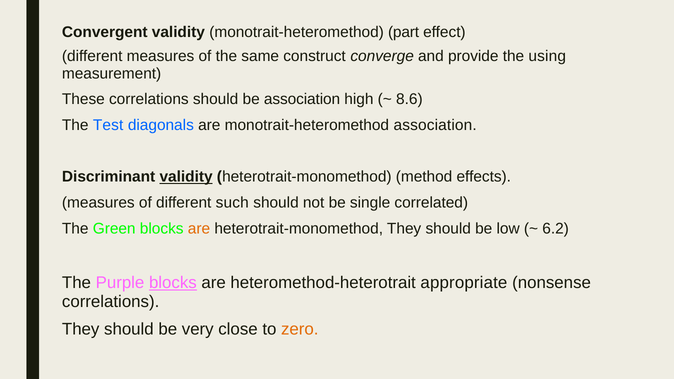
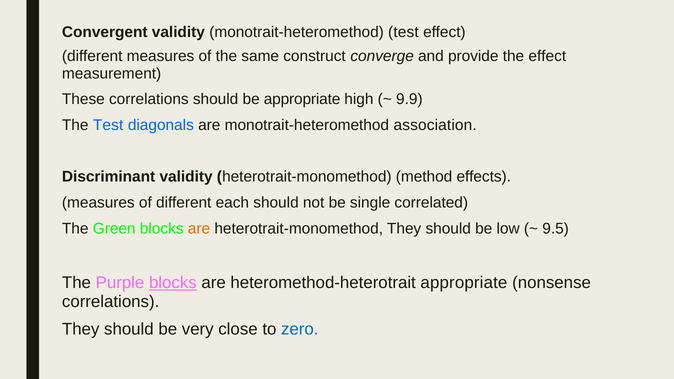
monotrait-heteromethod part: part -> test
the using: using -> effect
be association: association -> appropriate
8.6: 8.6 -> 9.9
validity at (186, 177) underline: present -> none
such: such -> each
6.2: 6.2 -> 9.5
zero colour: orange -> blue
